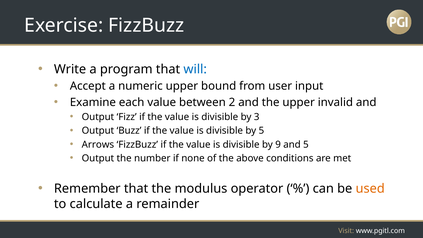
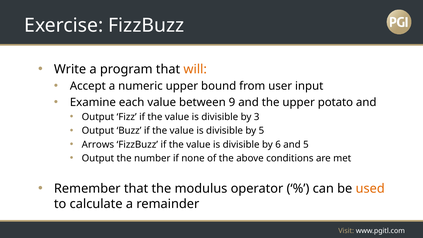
will colour: blue -> orange
2: 2 -> 9
invalid: invalid -> potato
9: 9 -> 6
